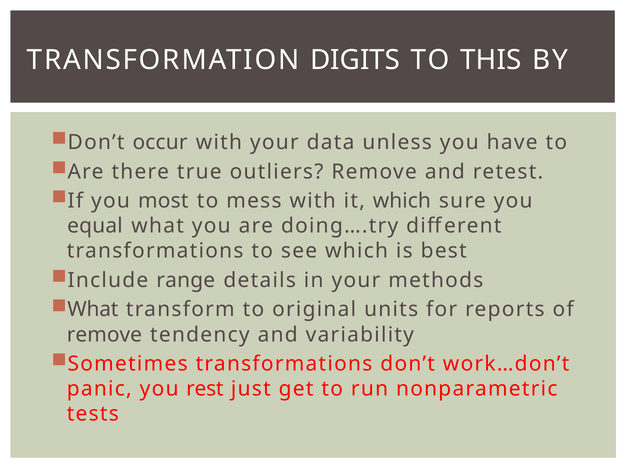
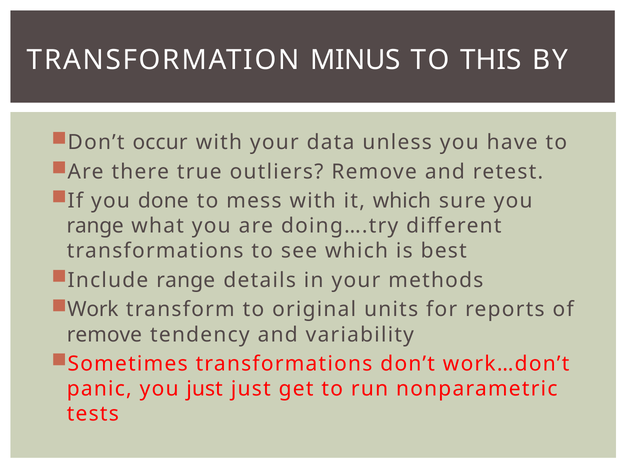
DIGITS: DIGITS -> MINUS
most: most -> done
equal at (95, 226): equal -> range
What at (93, 310): What -> Work
you rest: rest -> just
